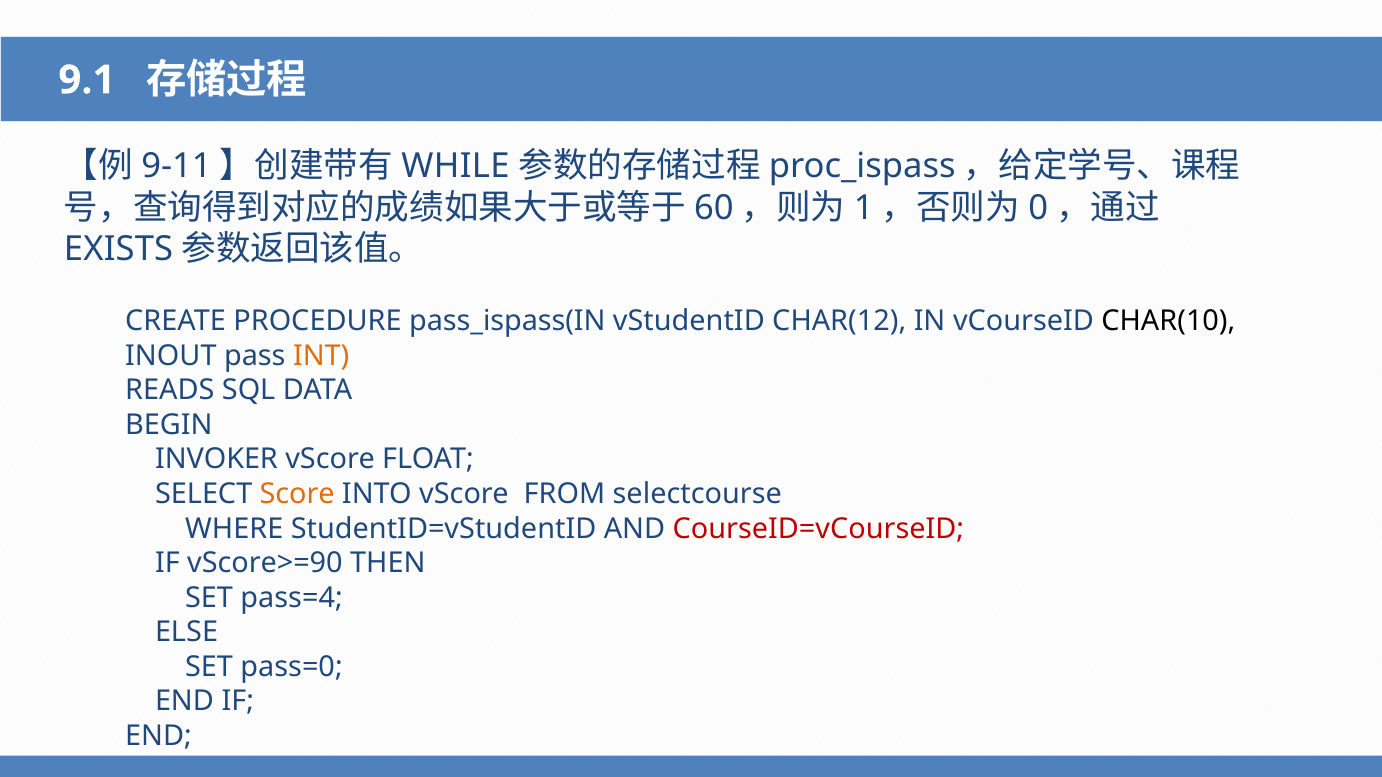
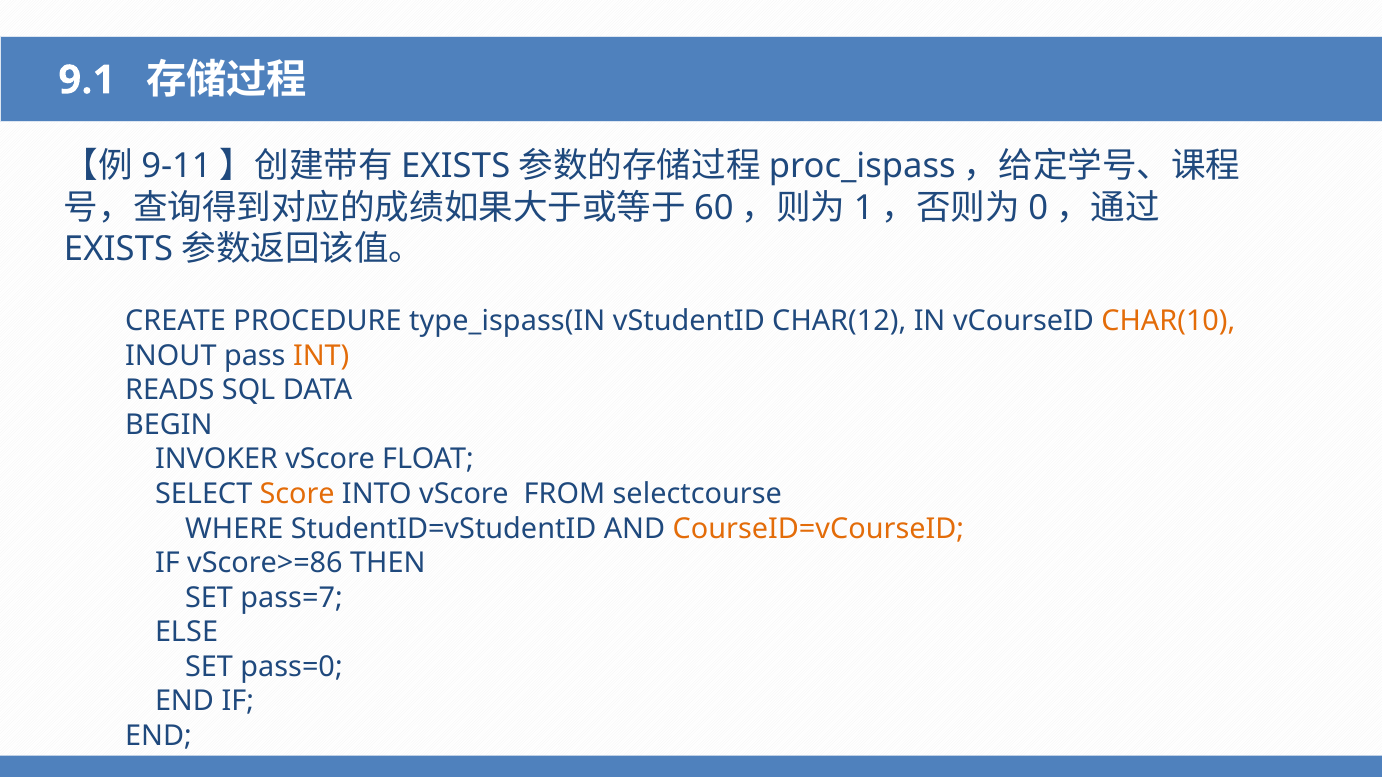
WHILE at (456, 166): WHILE -> EXISTS
pass_ispass(IN: pass_ispass(IN -> type_ispass(IN
CHAR(10 colour: black -> orange
CourseID=vCourseID colour: red -> orange
vScore>=90: vScore>=90 -> vScore>=86
pass=4: pass=4 -> pass=7
